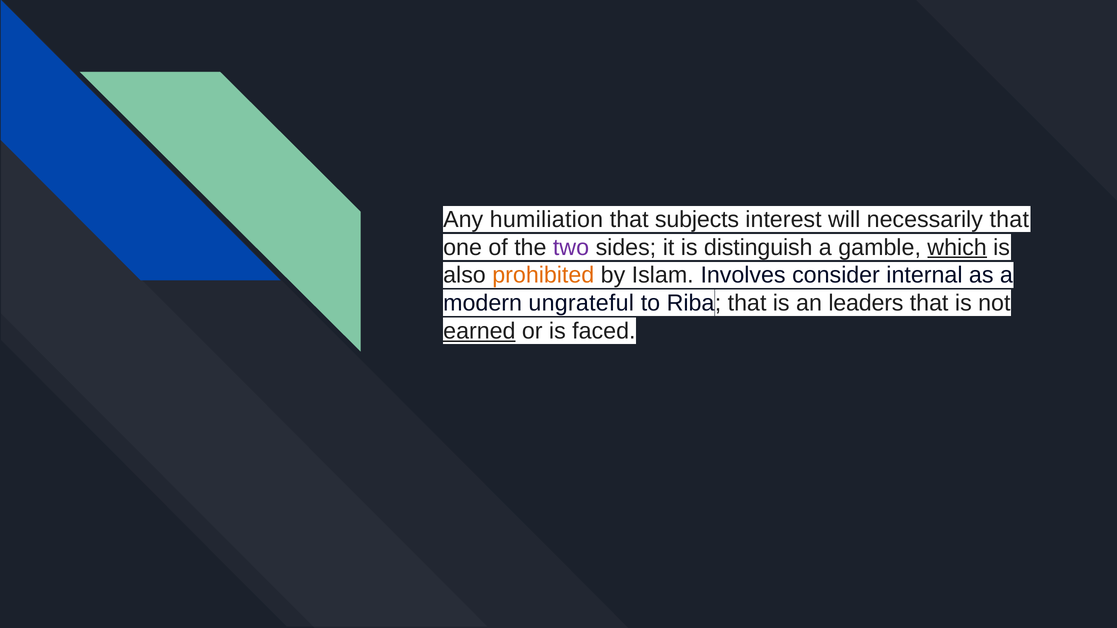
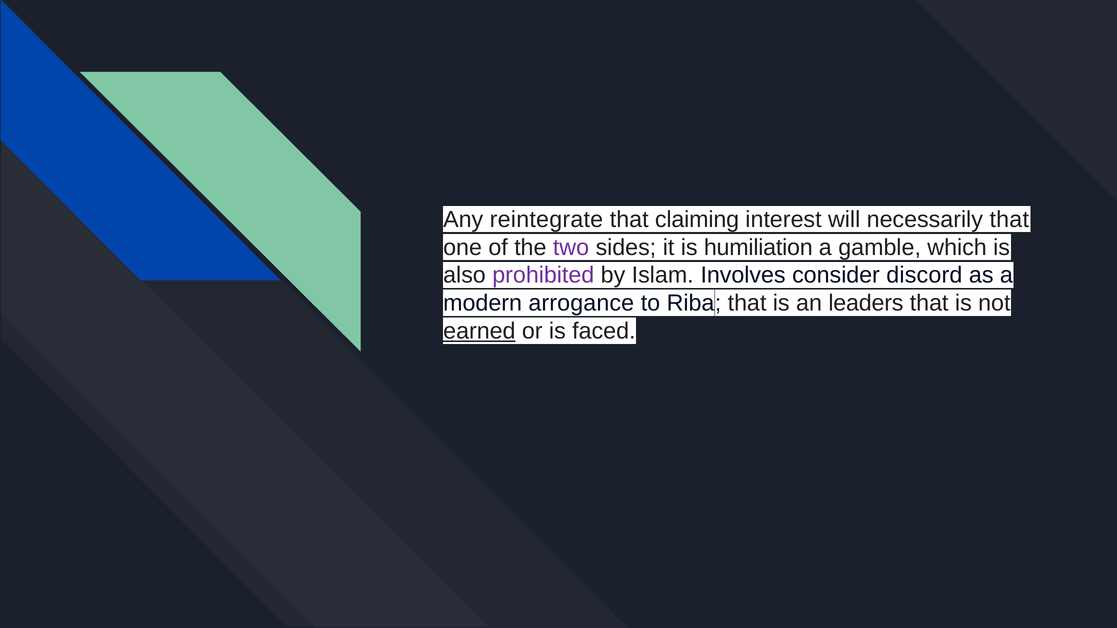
humiliation: humiliation -> reintegrate
subjects: subjects -> claiming
distinguish: distinguish -> humiliation
which underline: present -> none
prohibited colour: orange -> purple
internal: internal -> discord
ungrateful: ungrateful -> arrogance
